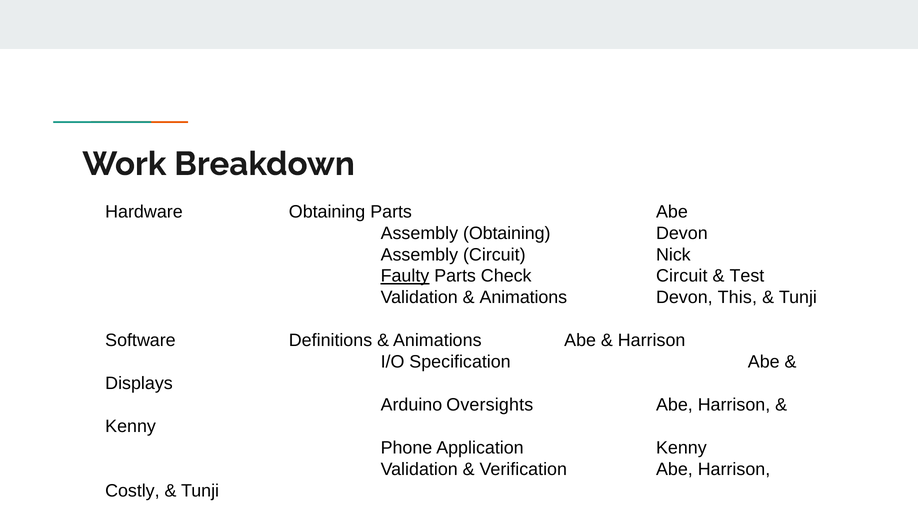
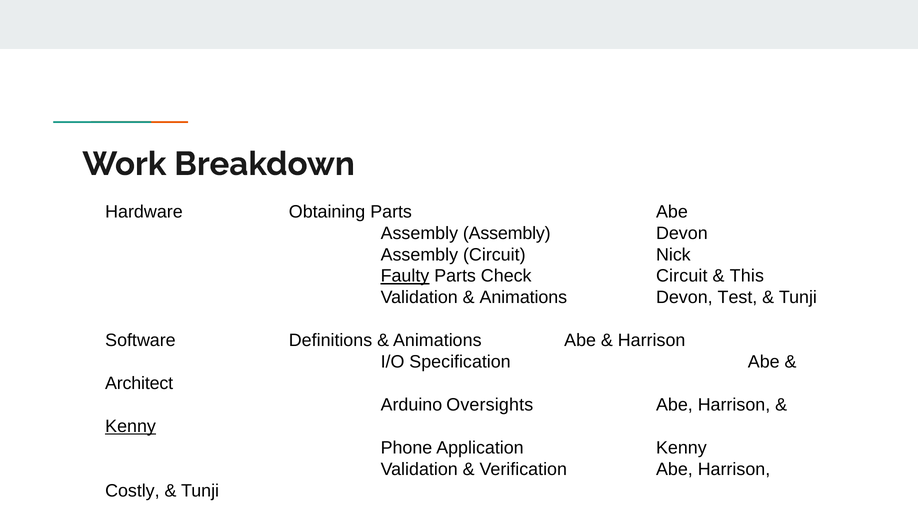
Assembly Obtaining: Obtaining -> Assembly
Test: Test -> This
This: This -> Test
Displays: Displays -> Architect
Kenny at (131, 426) underline: none -> present
